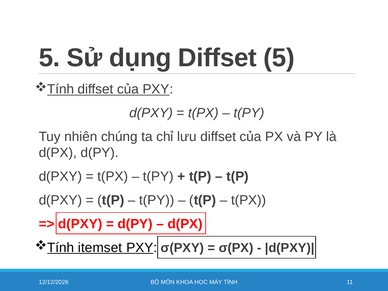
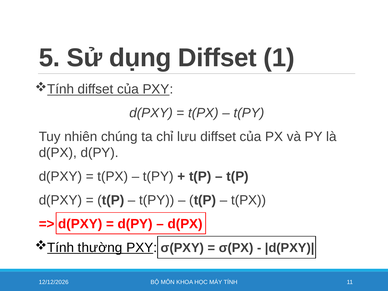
Diffset 5: 5 -> 1
itemset: itemset -> thường
